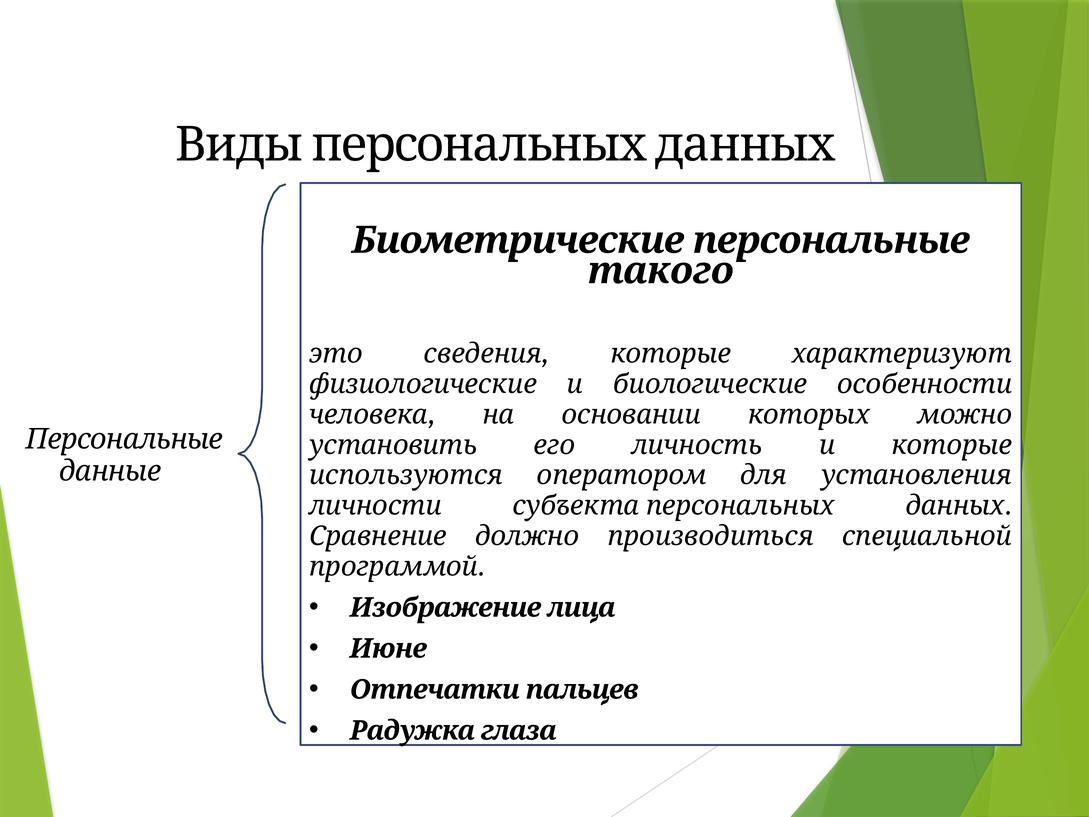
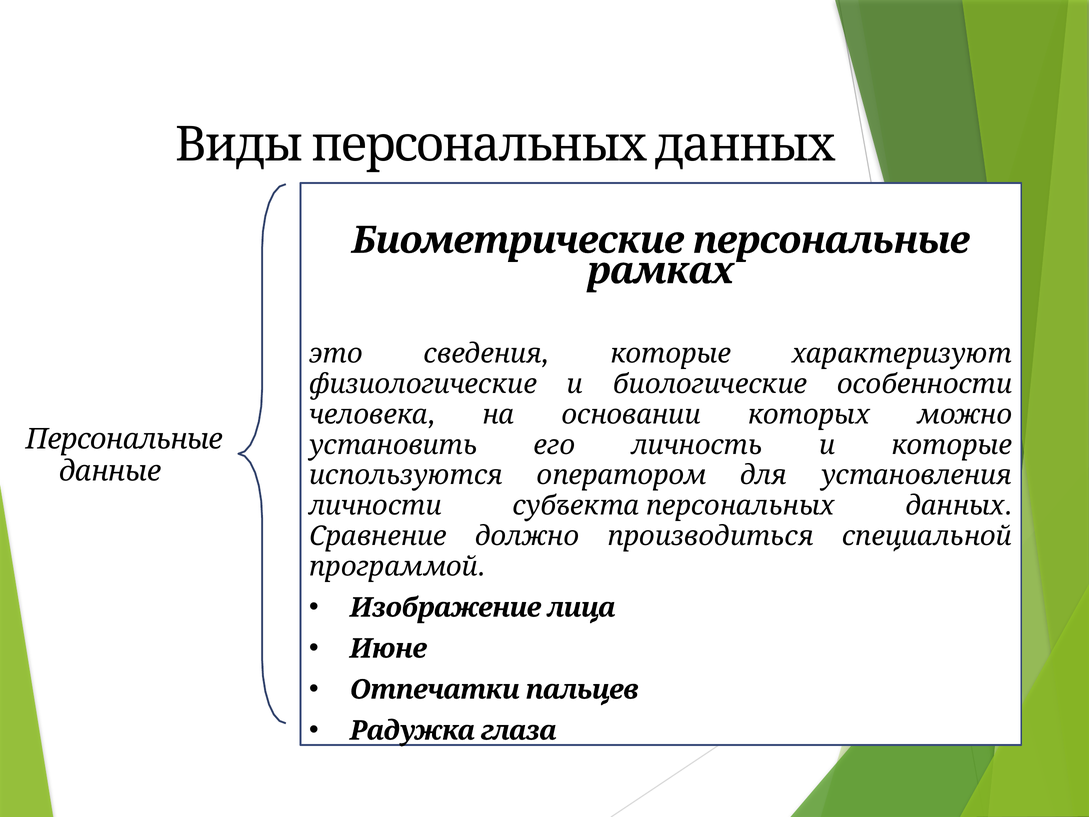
такого: такого -> рамках
